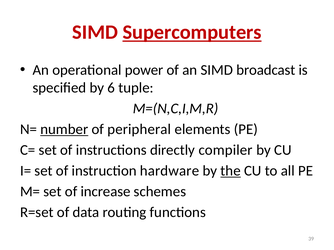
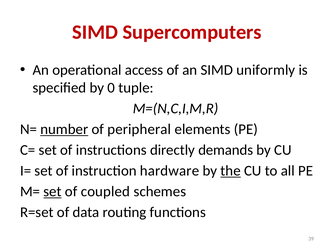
Supercomputers underline: present -> none
power: power -> access
broadcast: broadcast -> uniformly
6: 6 -> 0
compiler: compiler -> demands
set at (53, 192) underline: none -> present
increase: increase -> coupled
